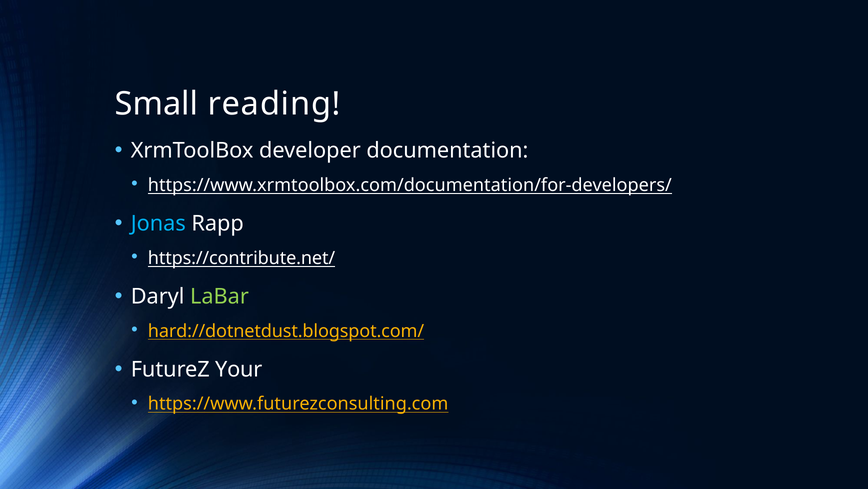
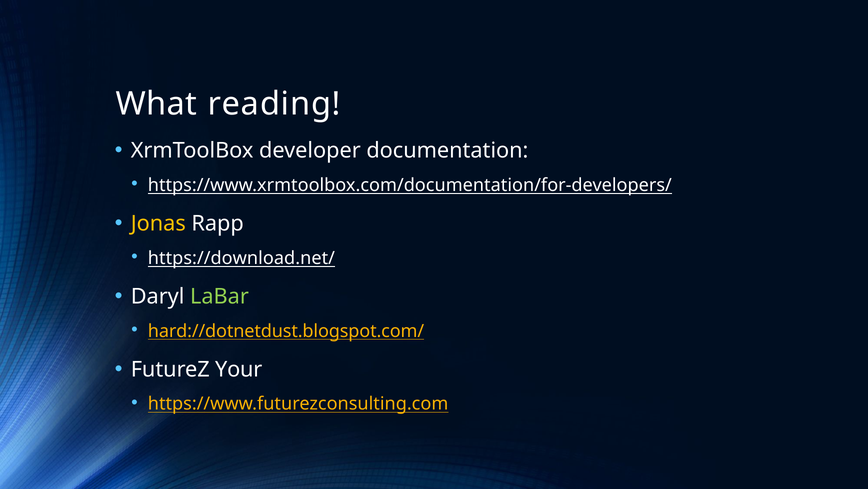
Small: Small -> What
Jonas colour: light blue -> yellow
https://contribute.net/: https://contribute.net/ -> https://download.net/
